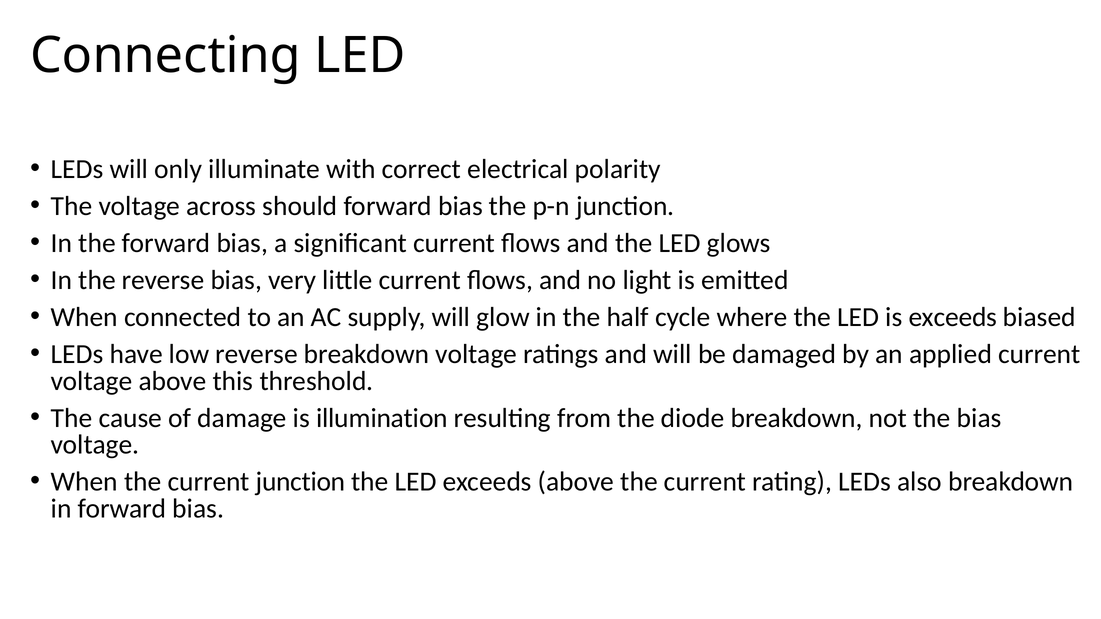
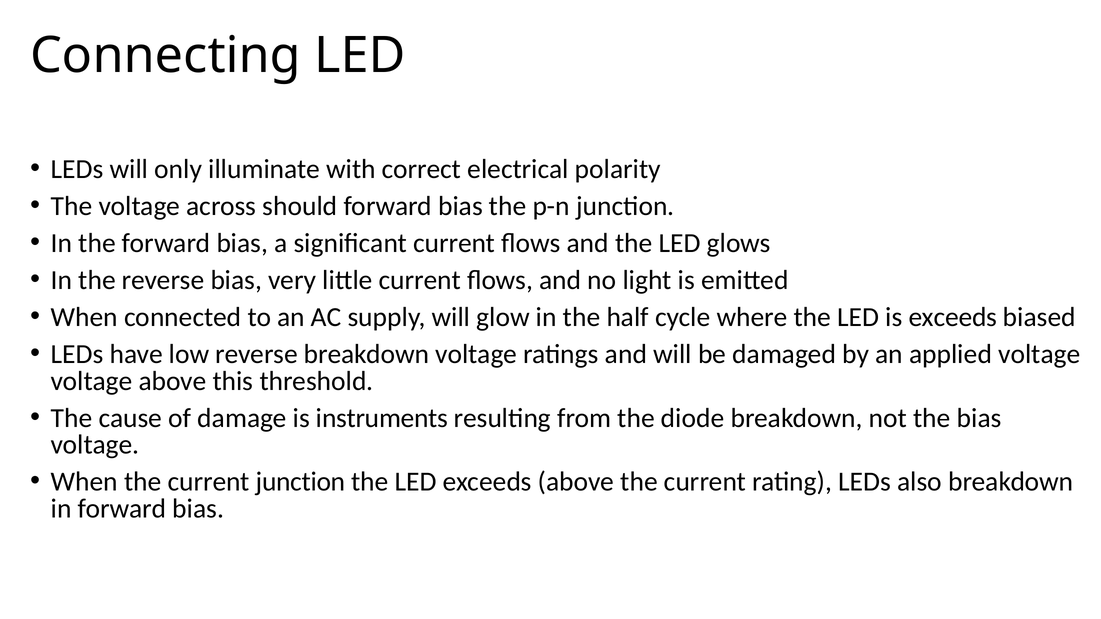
applied current: current -> voltage
illumination: illumination -> instruments
